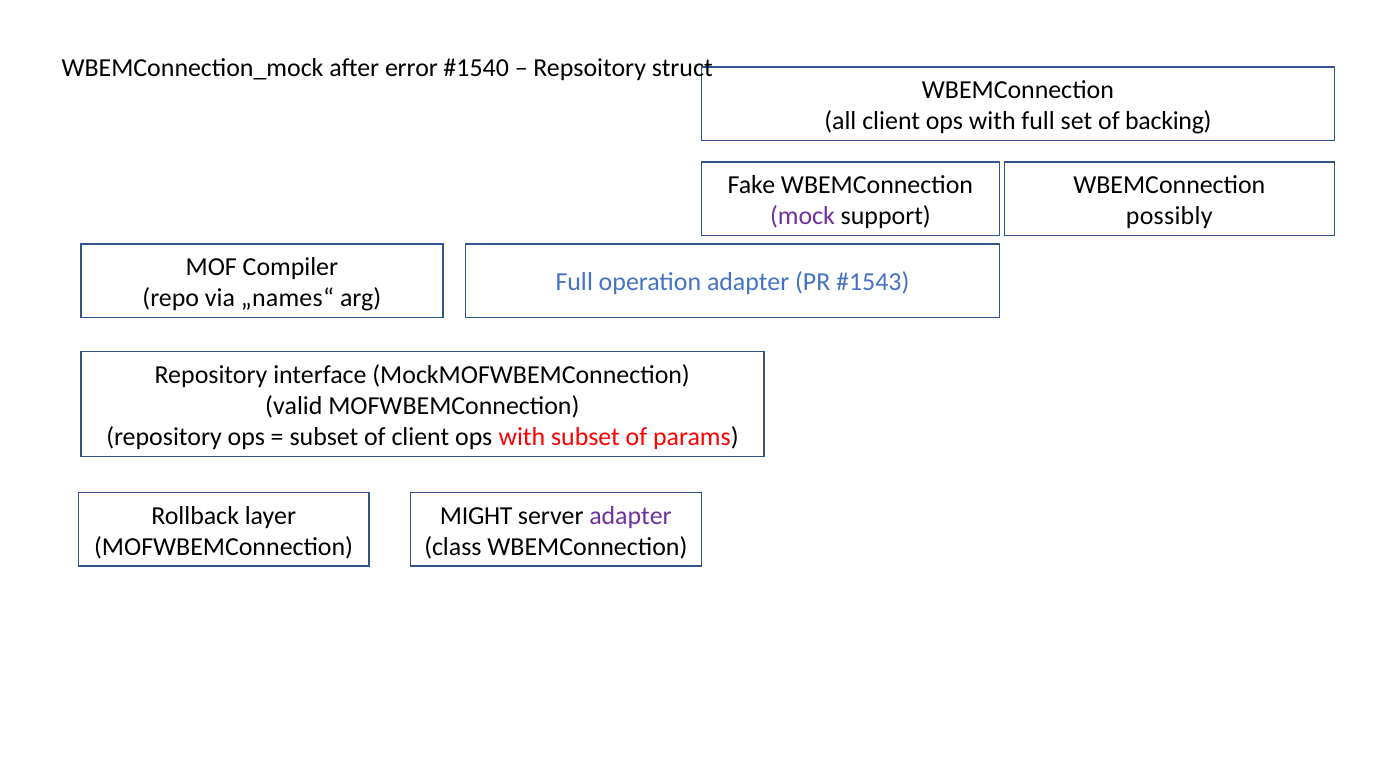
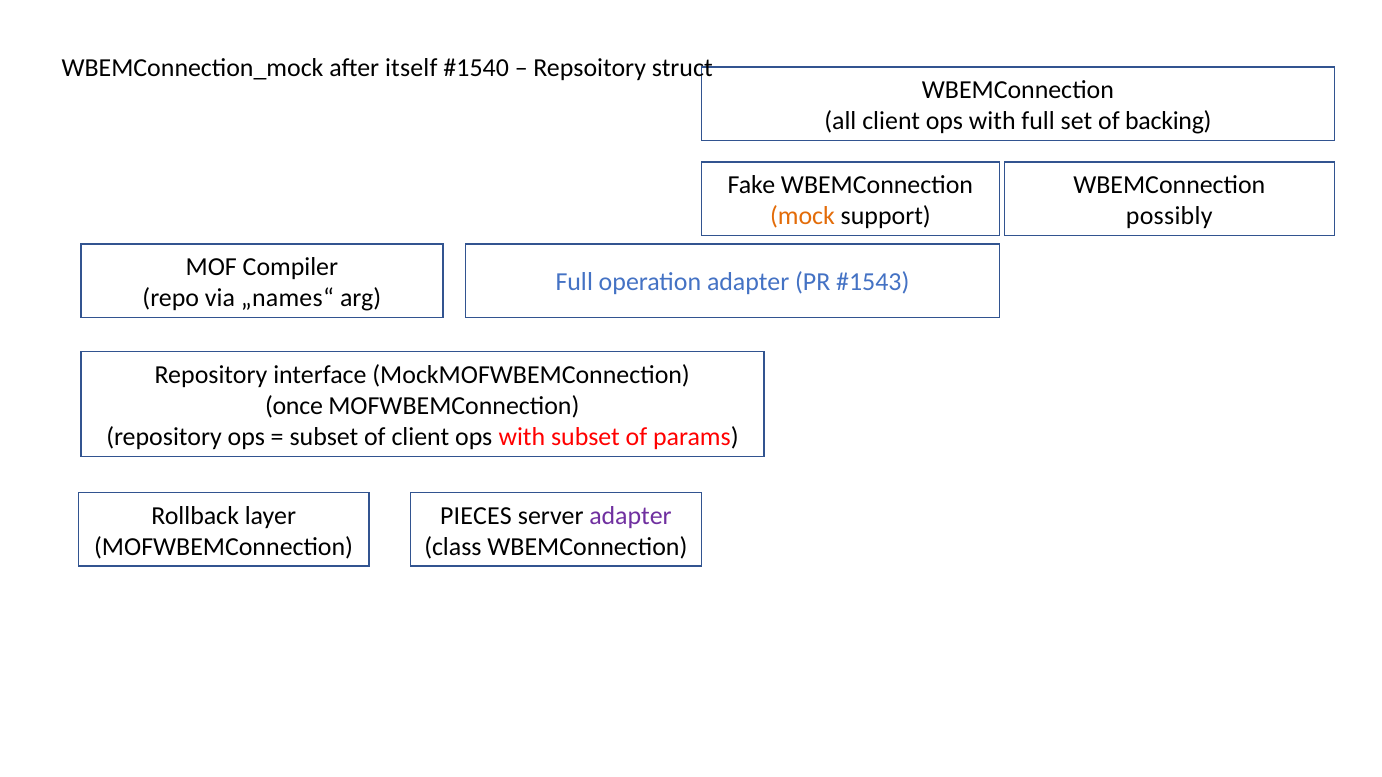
error: error -> itself
mock colour: purple -> orange
valid: valid -> once
MIGHT: MIGHT -> PIECES
